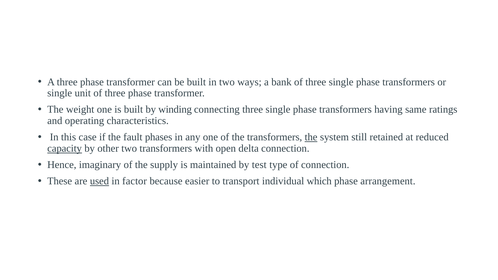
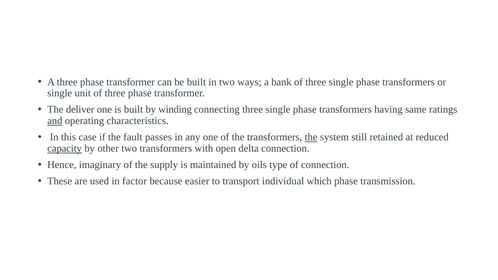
weight: weight -> deliver
and underline: none -> present
phases: phases -> passes
test: test -> oils
used underline: present -> none
arrangement: arrangement -> transmission
